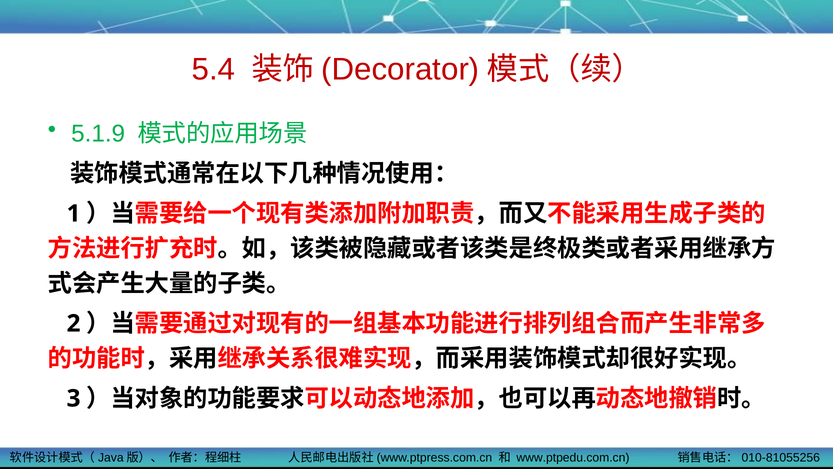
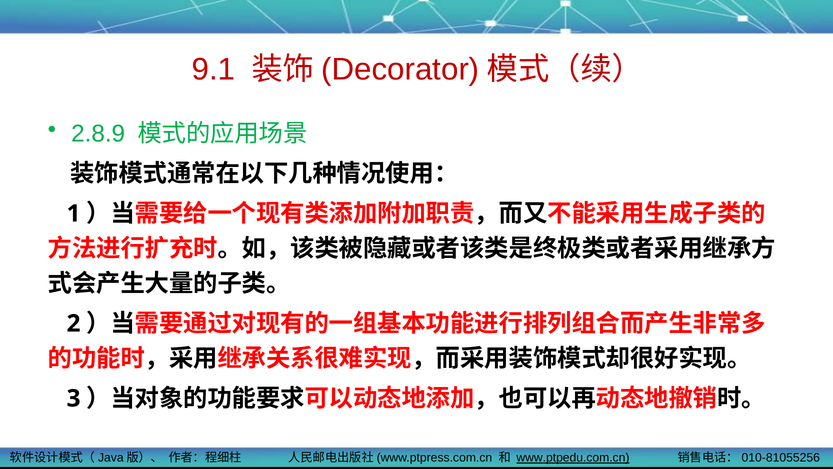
5.4: 5.4 -> 9.1
5.1.9: 5.1.9 -> 2.8.9
www.ptpedu.com.cn underline: none -> present
